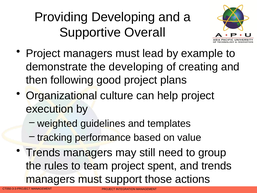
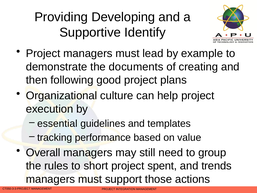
Overall: Overall -> Identify
the developing: developing -> documents
weighted: weighted -> essential
Trends at (43, 152): Trends -> Overall
team: team -> short
